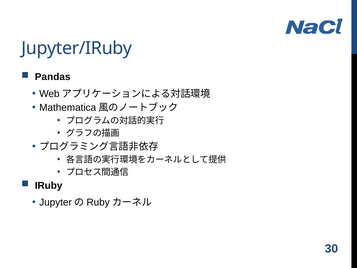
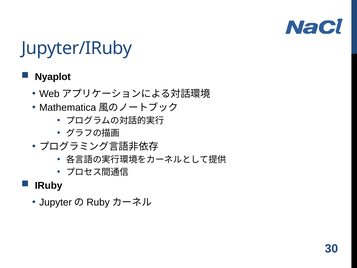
Pandas: Pandas -> Nyaplot
